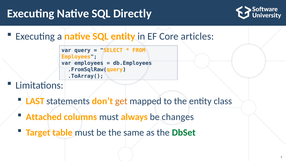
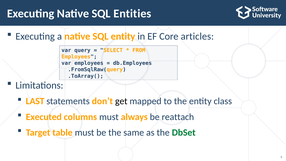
Directly: Directly -> Entities
get colour: orange -> black
Attached: Attached -> Executed
changes: changes -> reattach
